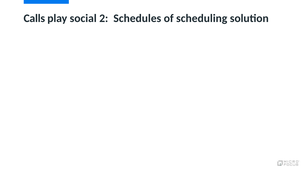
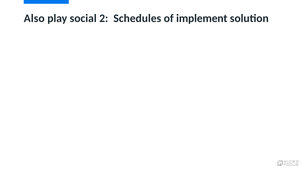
Calls: Calls -> Also
scheduling: scheduling -> implement
